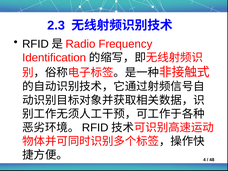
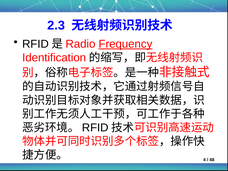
Frequency underline: none -> present
